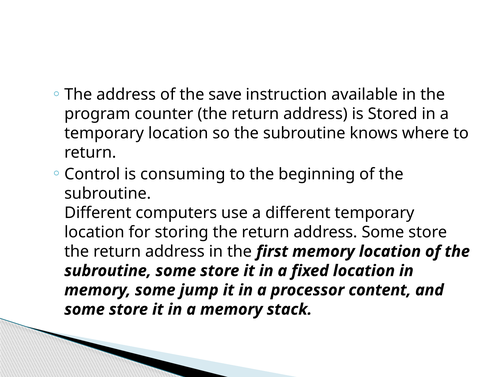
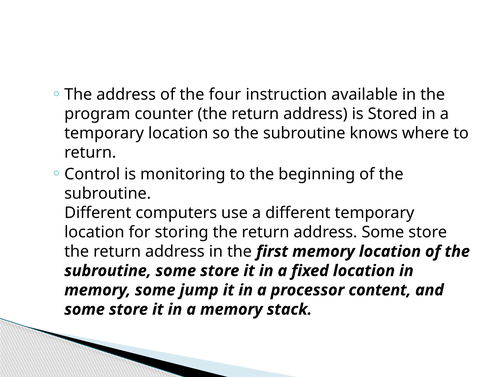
save: save -> four
consuming: consuming -> monitoring
